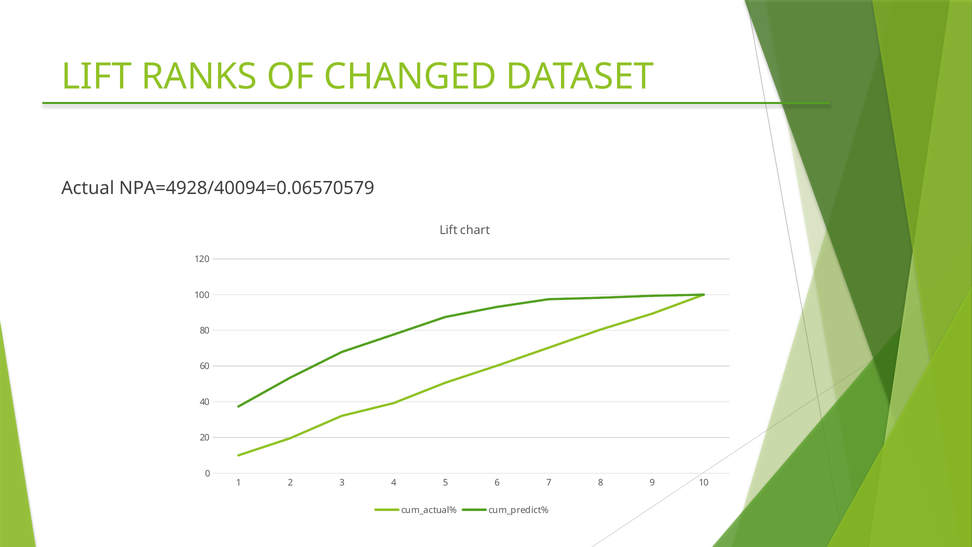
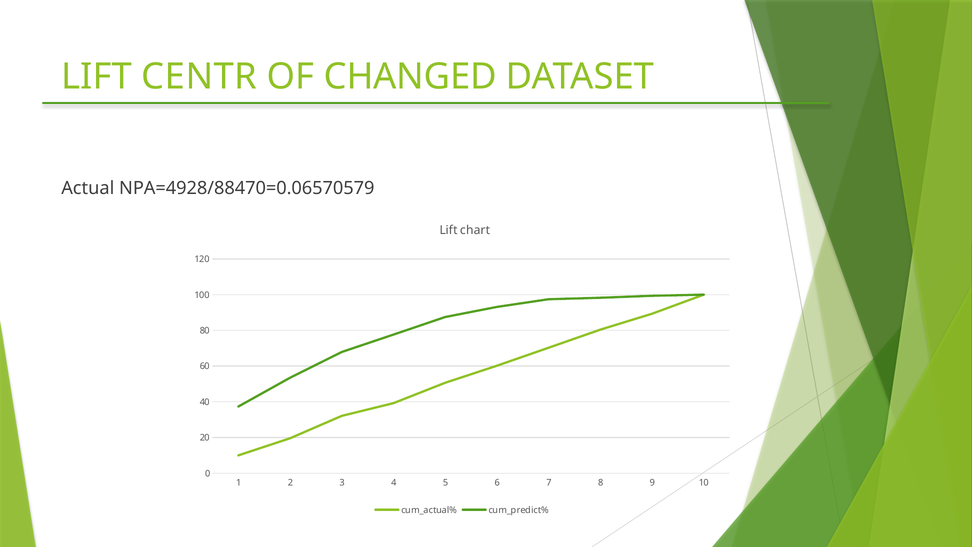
RANKS: RANKS -> CENTR
NPA=4928/40094=0.06570579: NPA=4928/40094=0.06570579 -> NPA=4928/88470=0.06570579
